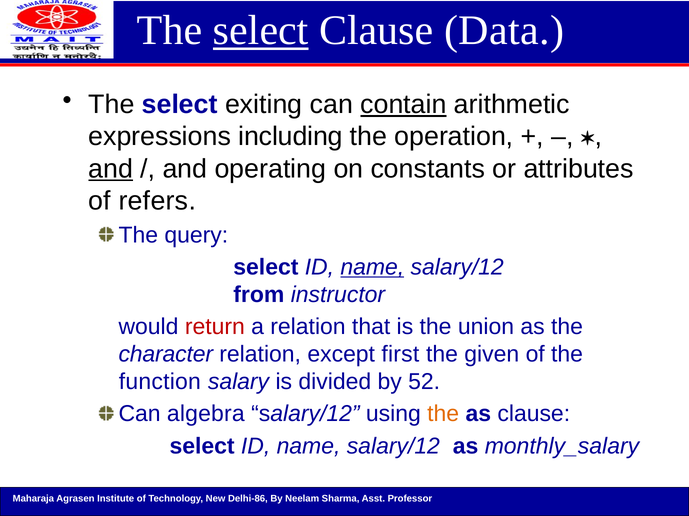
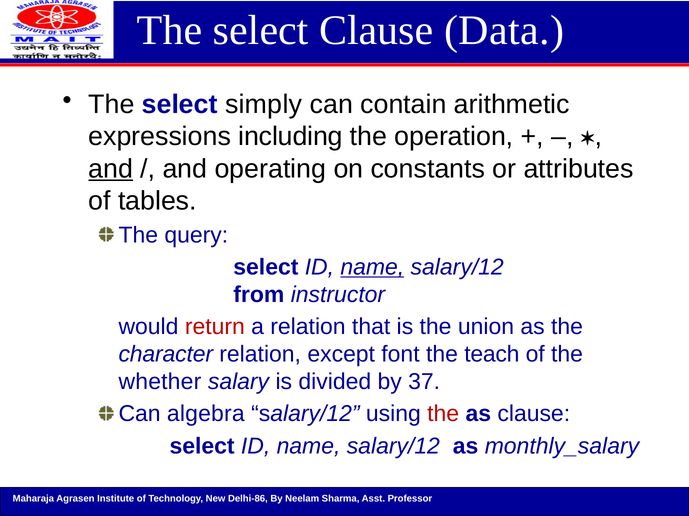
select at (261, 31) underline: present -> none
exiting: exiting -> simply
contain underline: present -> none
refers: refers -> tables
first: first -> font
given: given -> teach
function: function -> whether
52: 52 -> 37
the at (443, 414) colour: orange -> red
